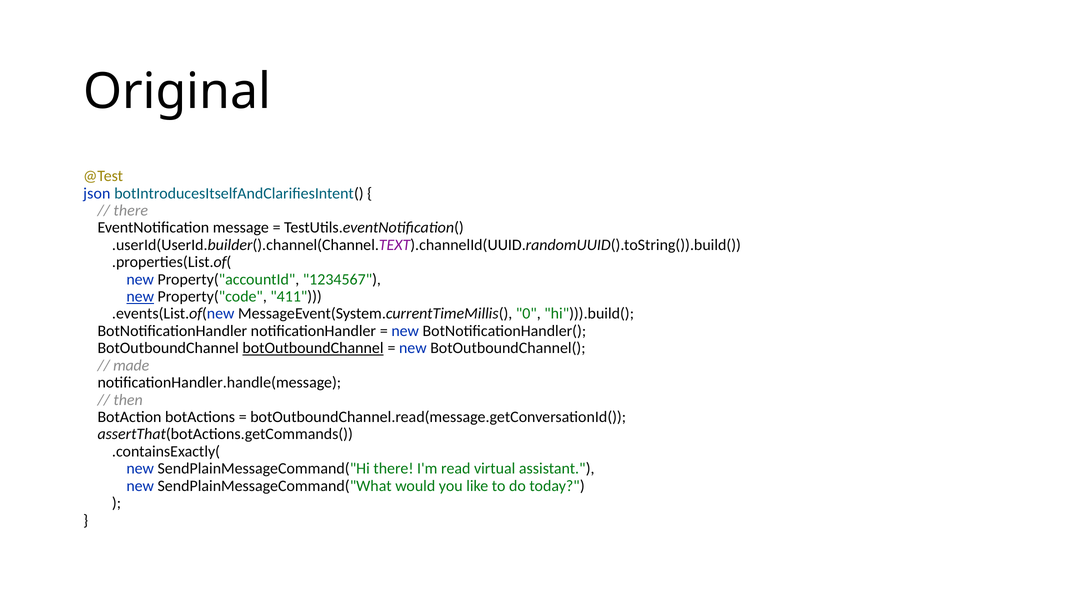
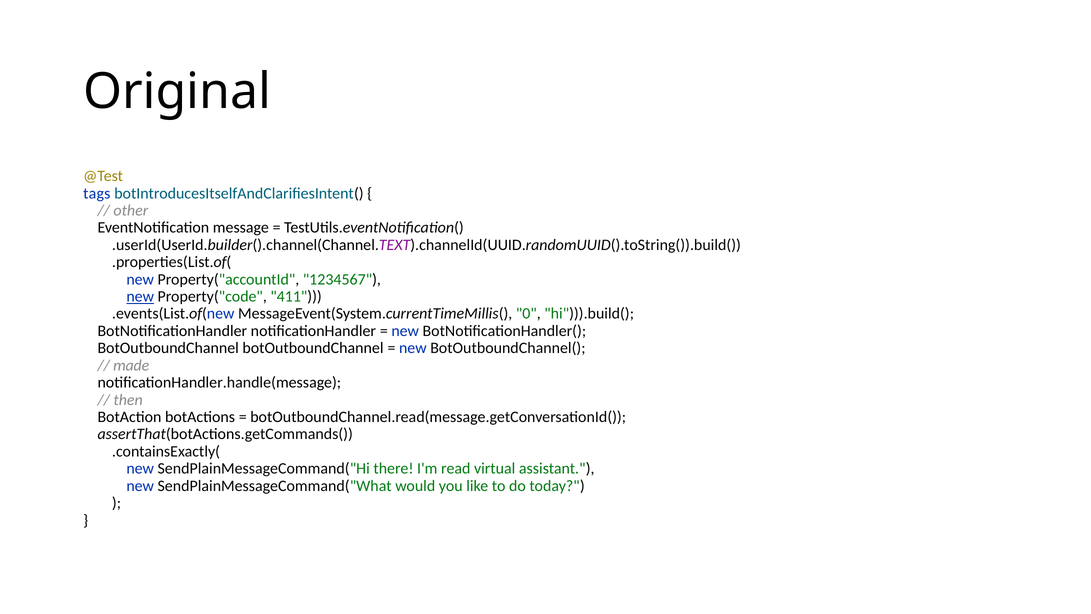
json: json -> tags
there at (131, 210): there -> other
botOutboundChannel at (313, 348) underline: present -> none
